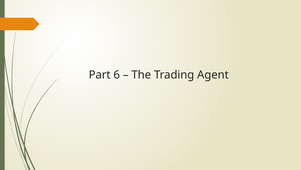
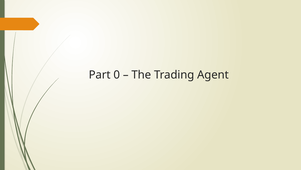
6: 6 -> 0
